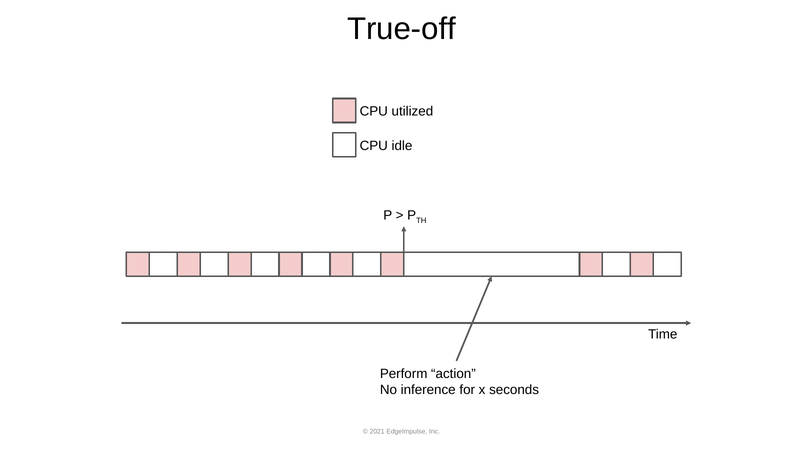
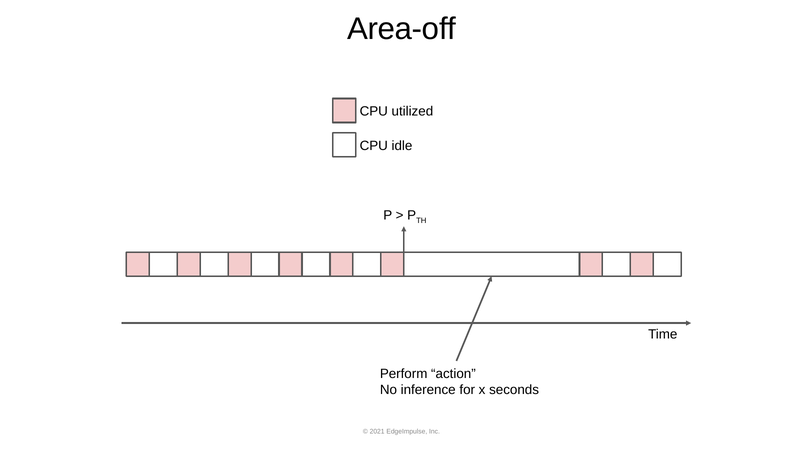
True-off: True-off -> Area-off
